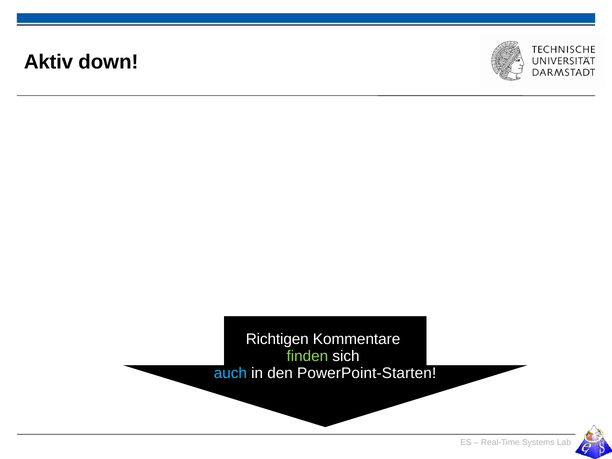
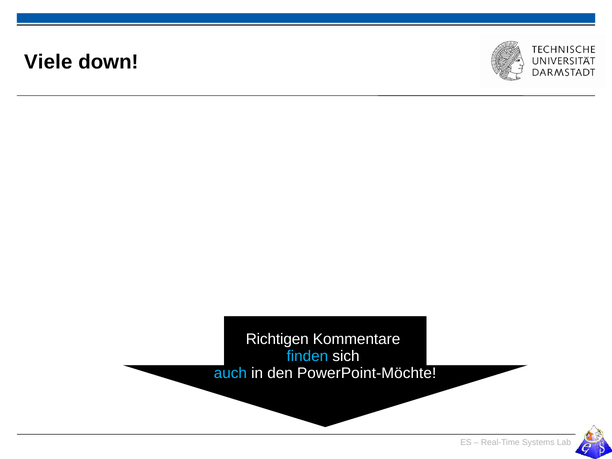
Aktiv: Aktiv -> Viele
finden colour: light green -> light blue
PowerPoint-Starten: PowerPoint-Starten -> PowerPoint-Möchte
